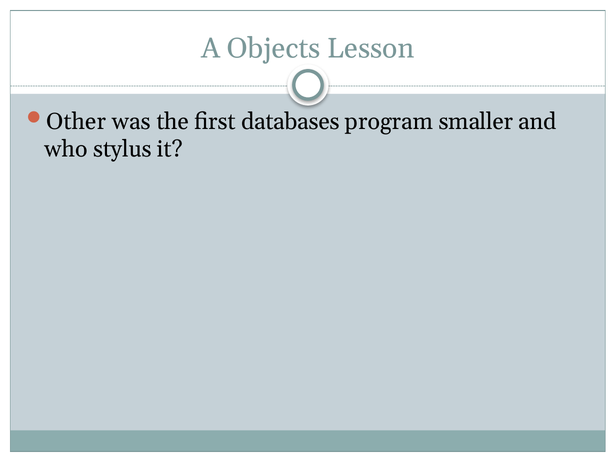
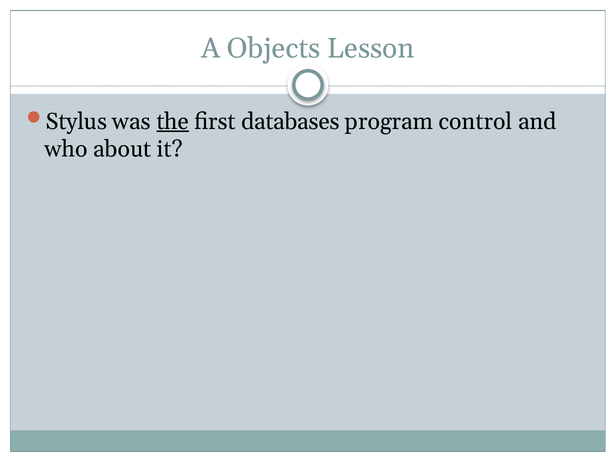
Other: Other -> Stylus
the underline: none -> present
smaller: smaller -> control
stylus: stylus -> about
